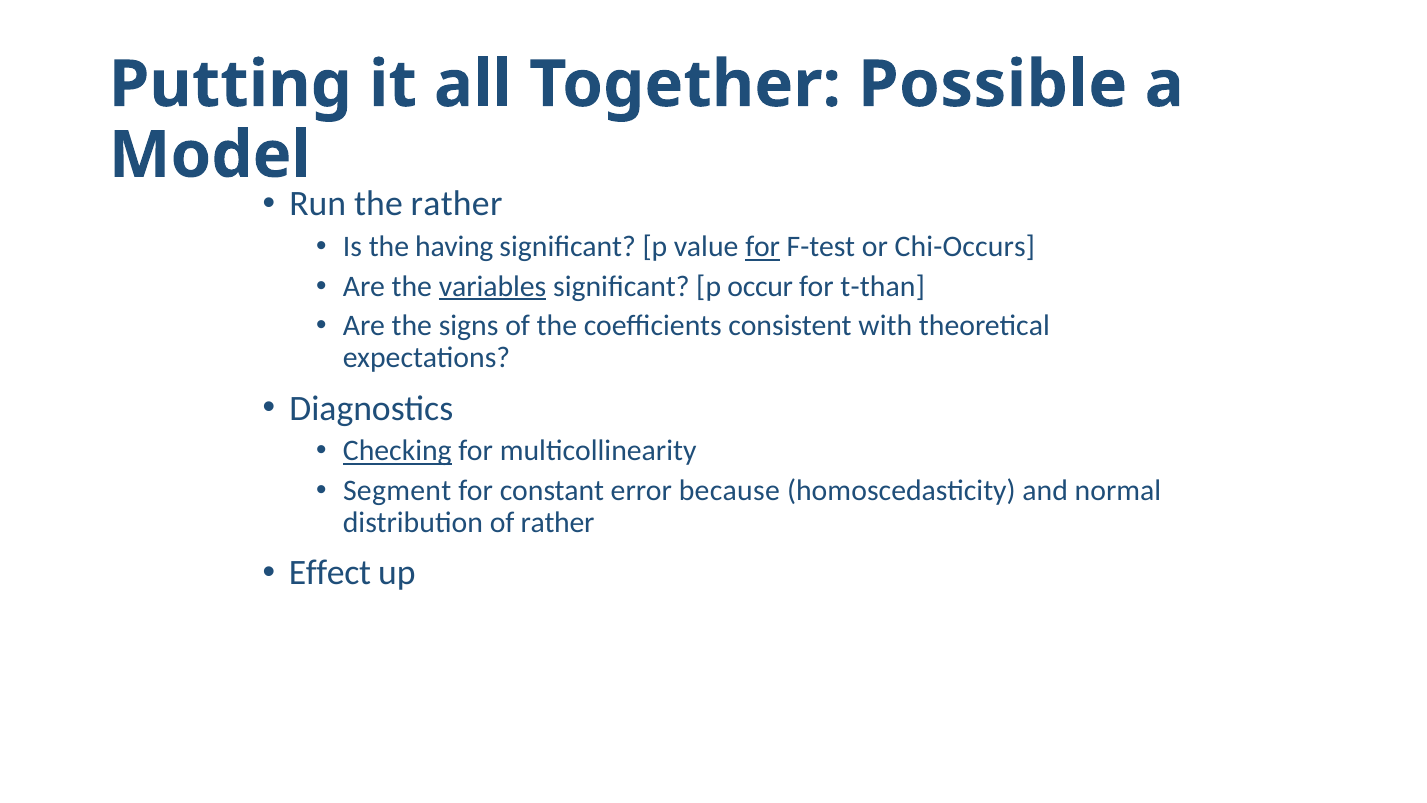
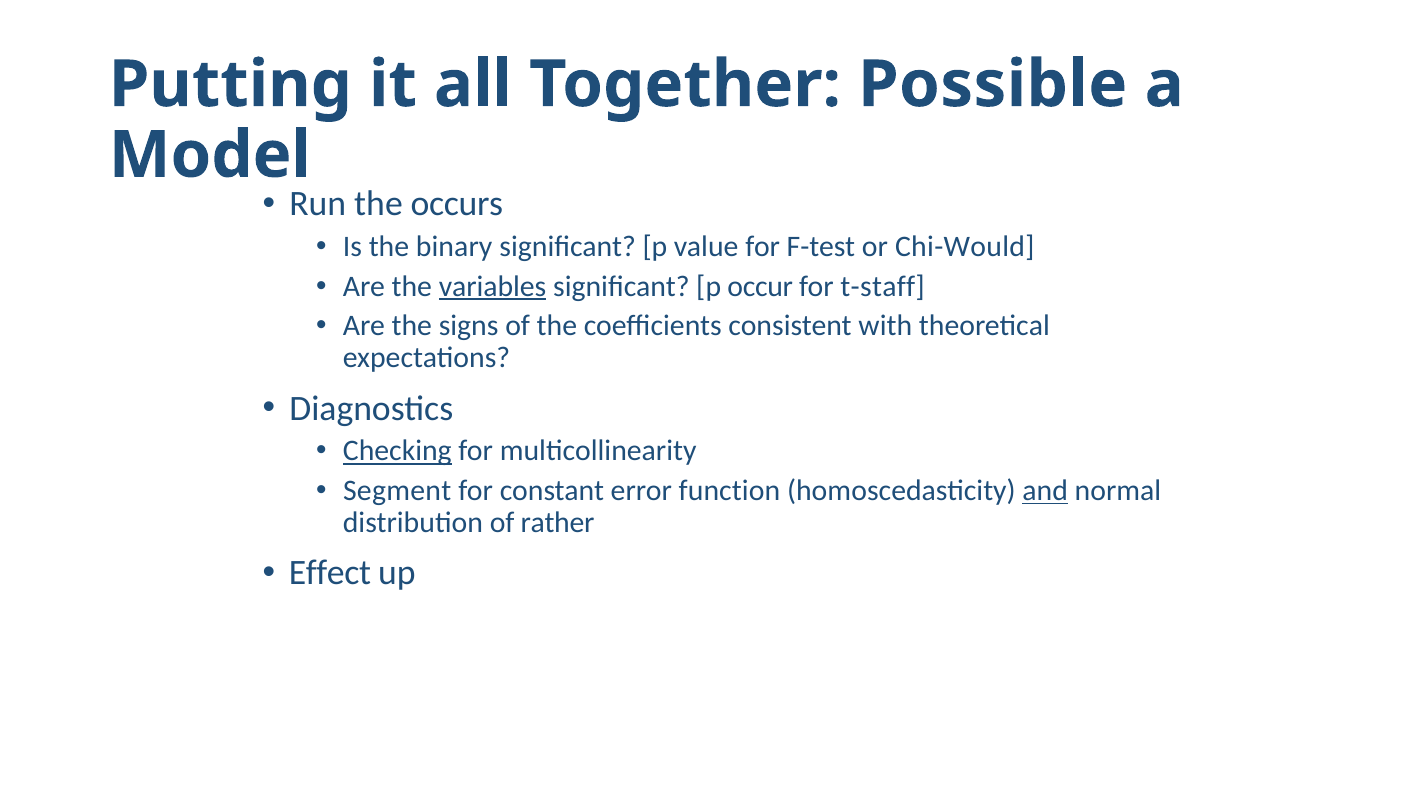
the rather: rather -> occurs
having: having -> binary
for at (763, 247) underline: present -> none
Chi-Occurs: Chi-Occurs -> Chi-Would
t-than: t-than -> t-staff
because: because -> function
and underline: none -> present
